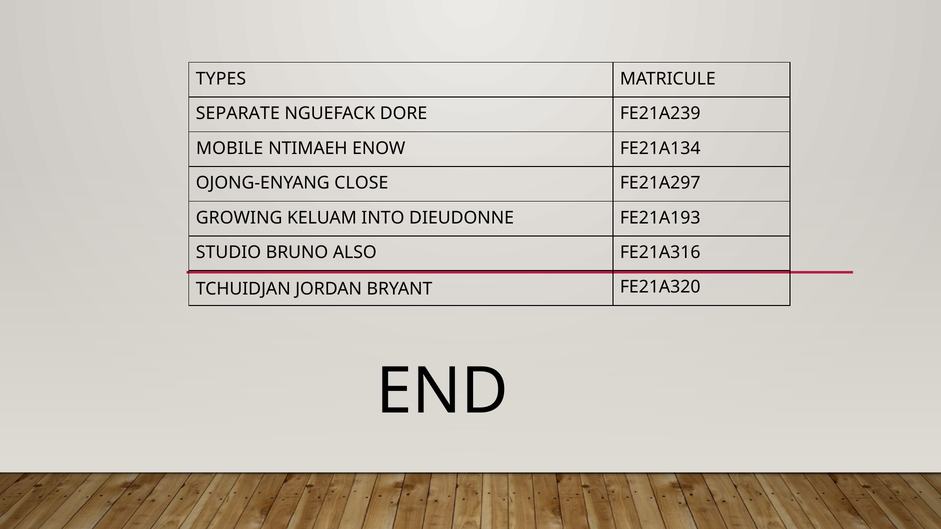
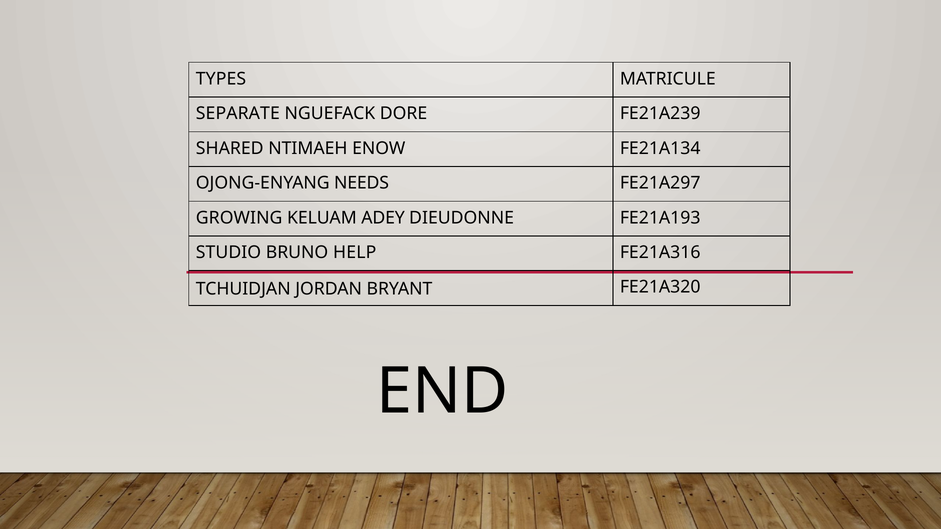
MOBILE: MOBILE -> SHARED
CLOSE: CLOSE -> NEEDS
INTO: INTO -> ADEY
ALSO: ALSO -> HELP
